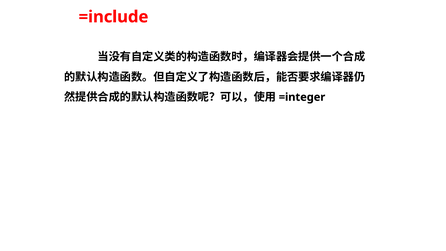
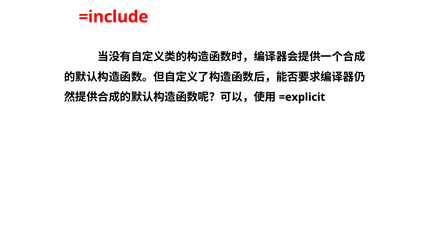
=integer: =integer -> =explicit
